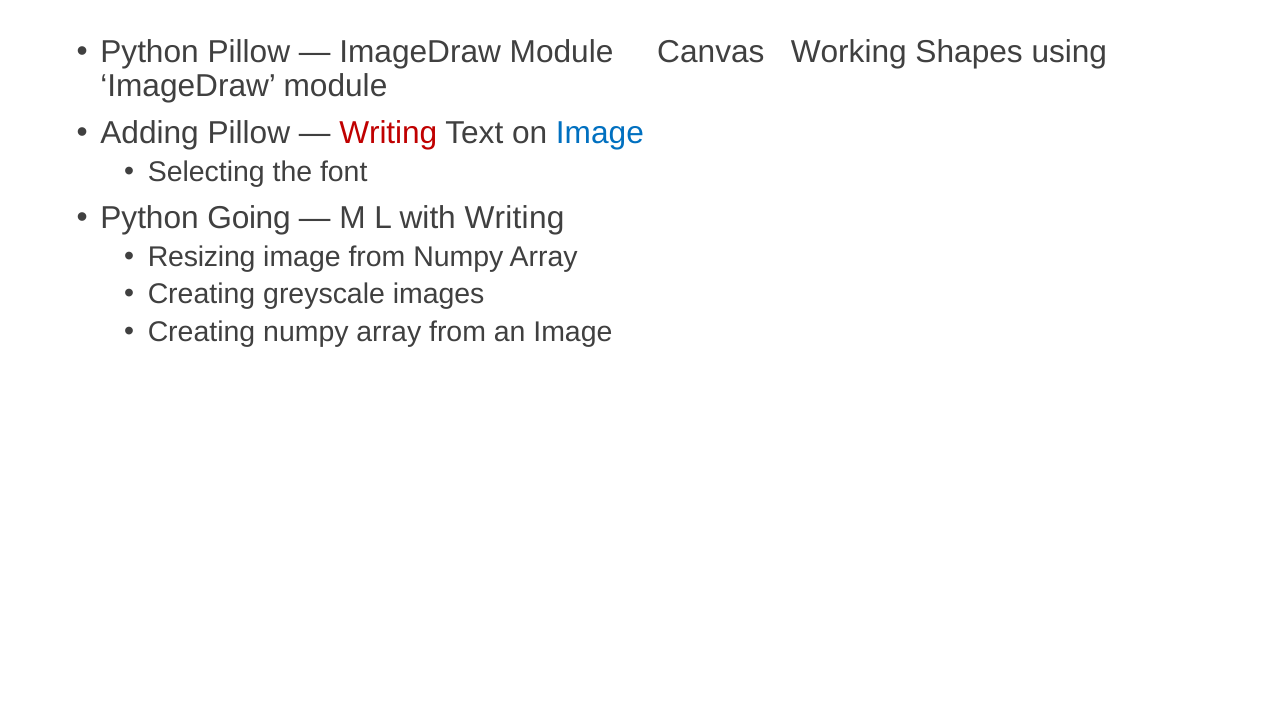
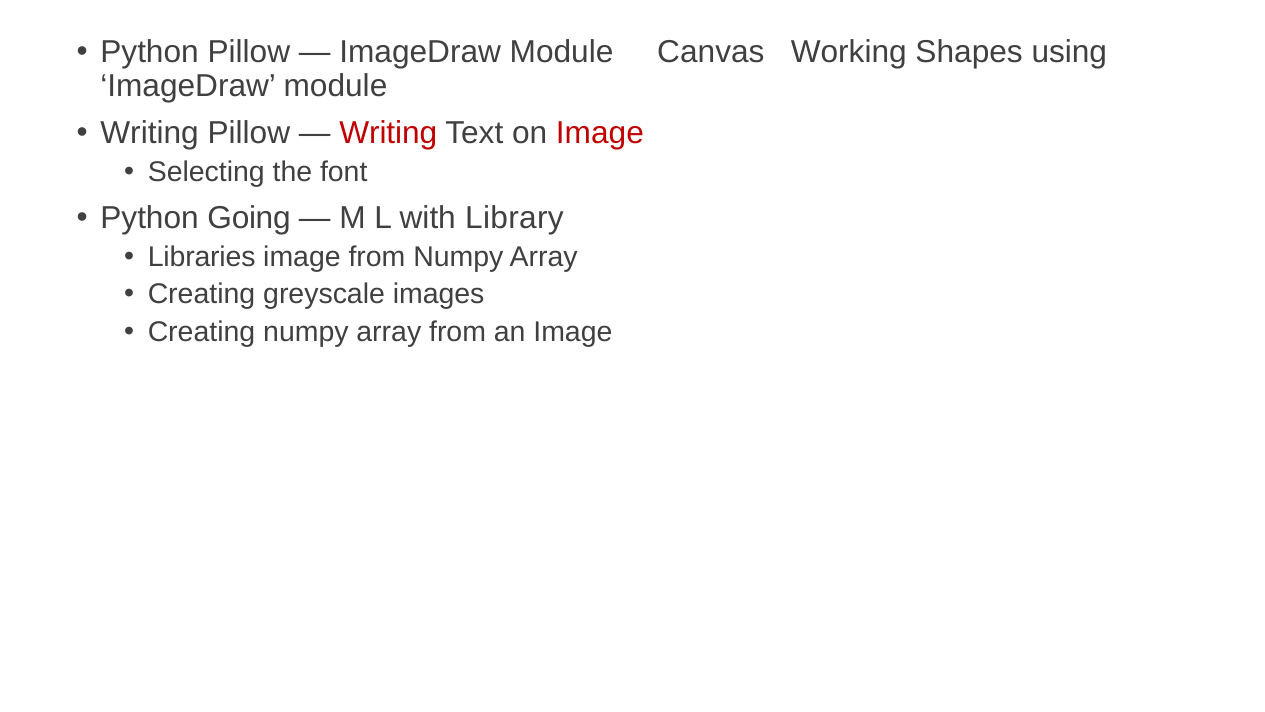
Adding at (150, 133): Adding -> Writing
Image at (600, 133) colour: blue -> red
with Writing: Writing -> Library
Resizing: Resizing -> Libraries
